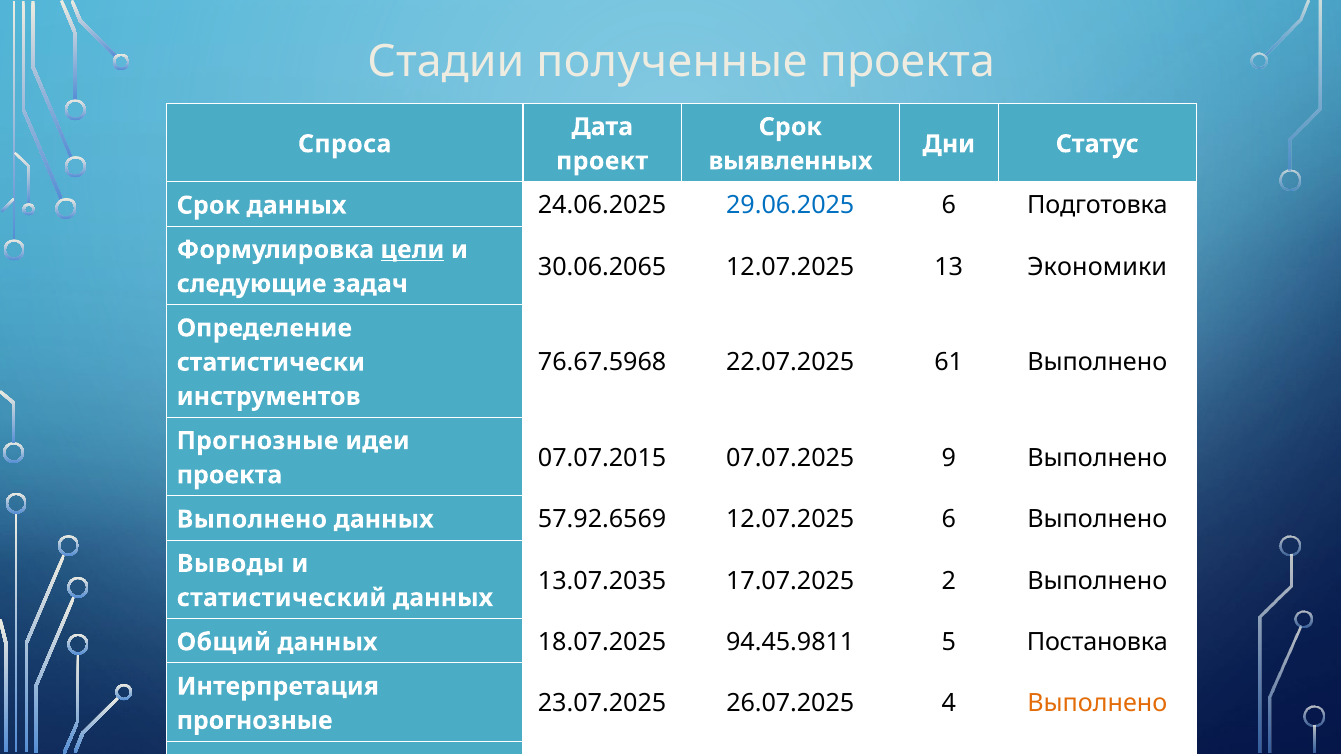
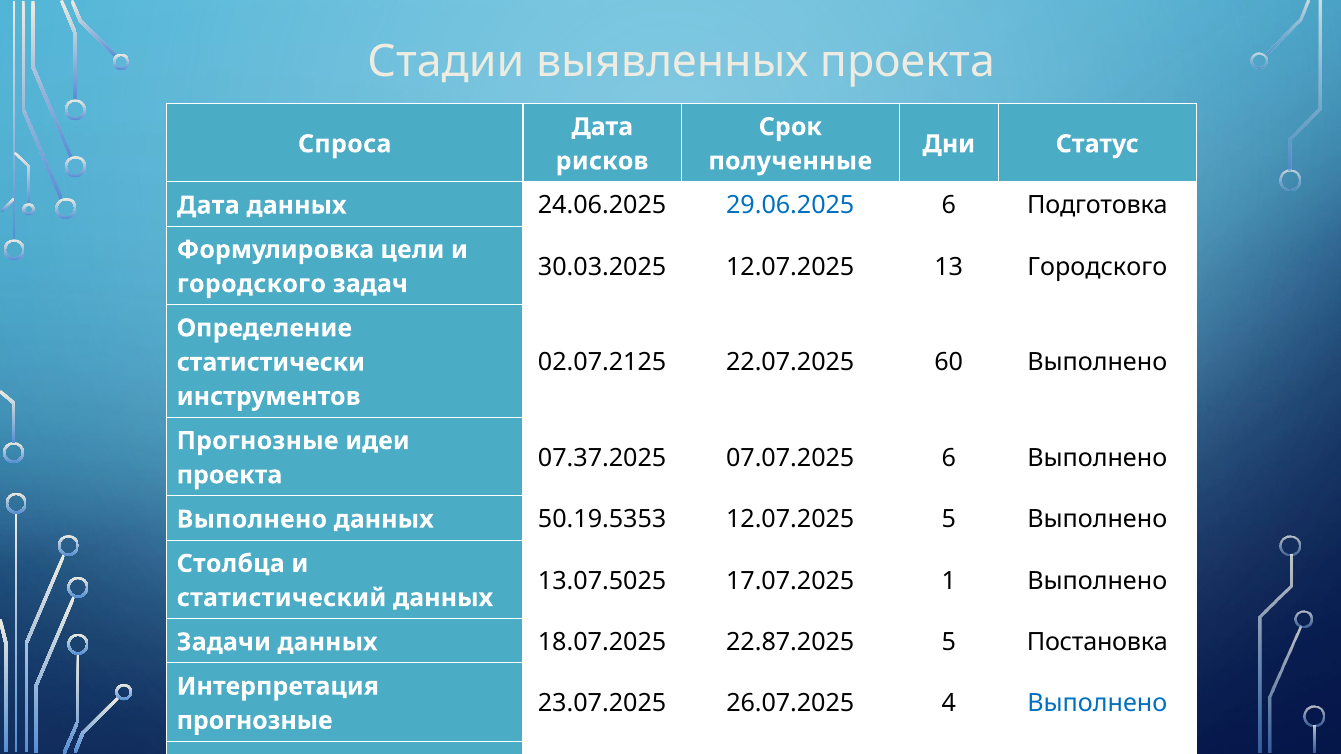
полученные: полученные -> выявленных
проект: проект -> рисков
выявленных: выявленных -> полученные
Срок at (208, 205): Срок -> Дата
цели underline: present -> none
30.06.2065: 30.06.2065 -> 30.03.2025
13 Экономики: Экономики -> Городского
следующие at (252, 284): следующие -> городского
76.67.5968: 76.67.5968 -> 02.07.2125
61: 61 -> 60
07.07.2015: 07.07.2015 -> 07.37.2025
07.07.2025 9: 9 -> 6
57.92.6569: 57.92.6569 -> 50.19.5353
12.07.2025 6: 6 -> 5
Выводы: Выводы -> Столбца
13.07.2035: 13.07.2035 -> 13.07.5025
17.07.2025 2: 2 -> 1
Общий: Общий -> Задачи
94.45.9811: 94.45.9811 -> 22.87.2025
Выполнено at (1097, 704) colour: orange -> blue
